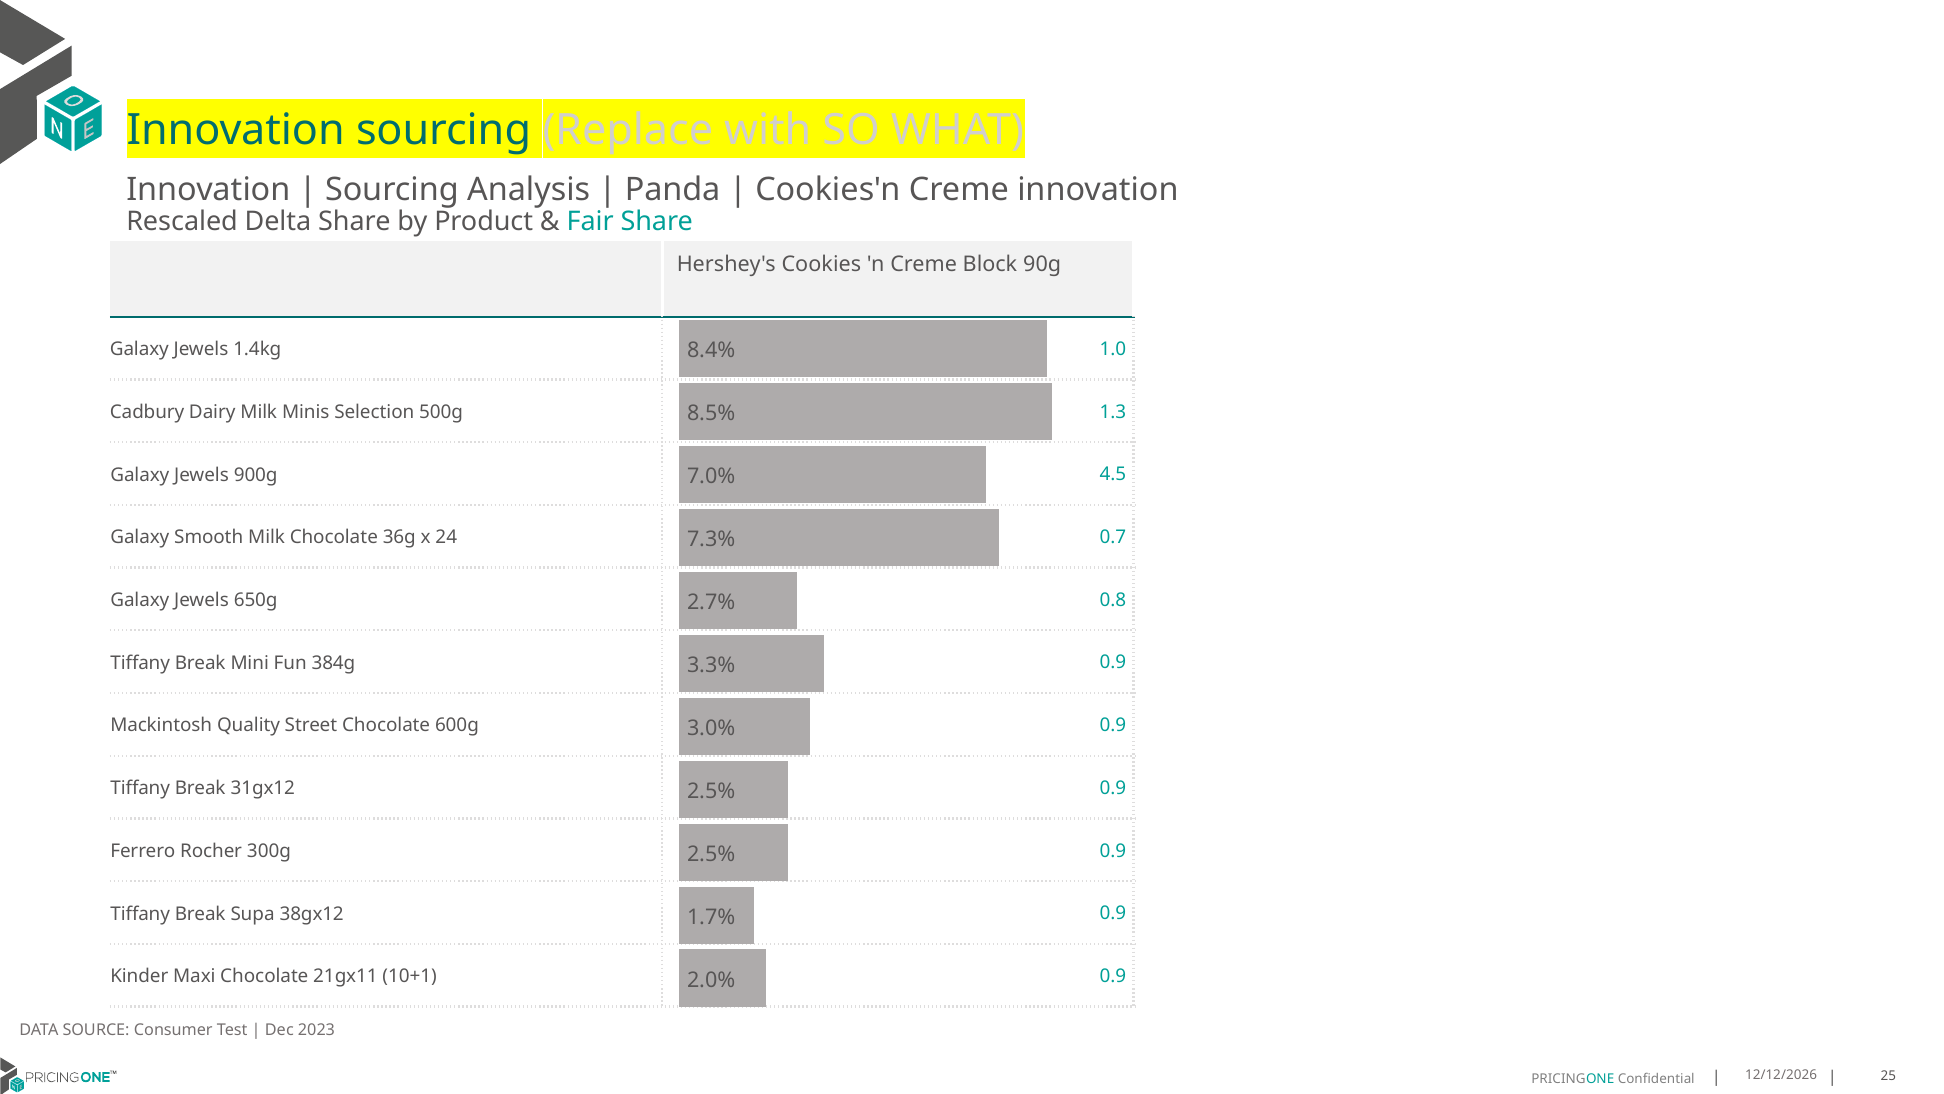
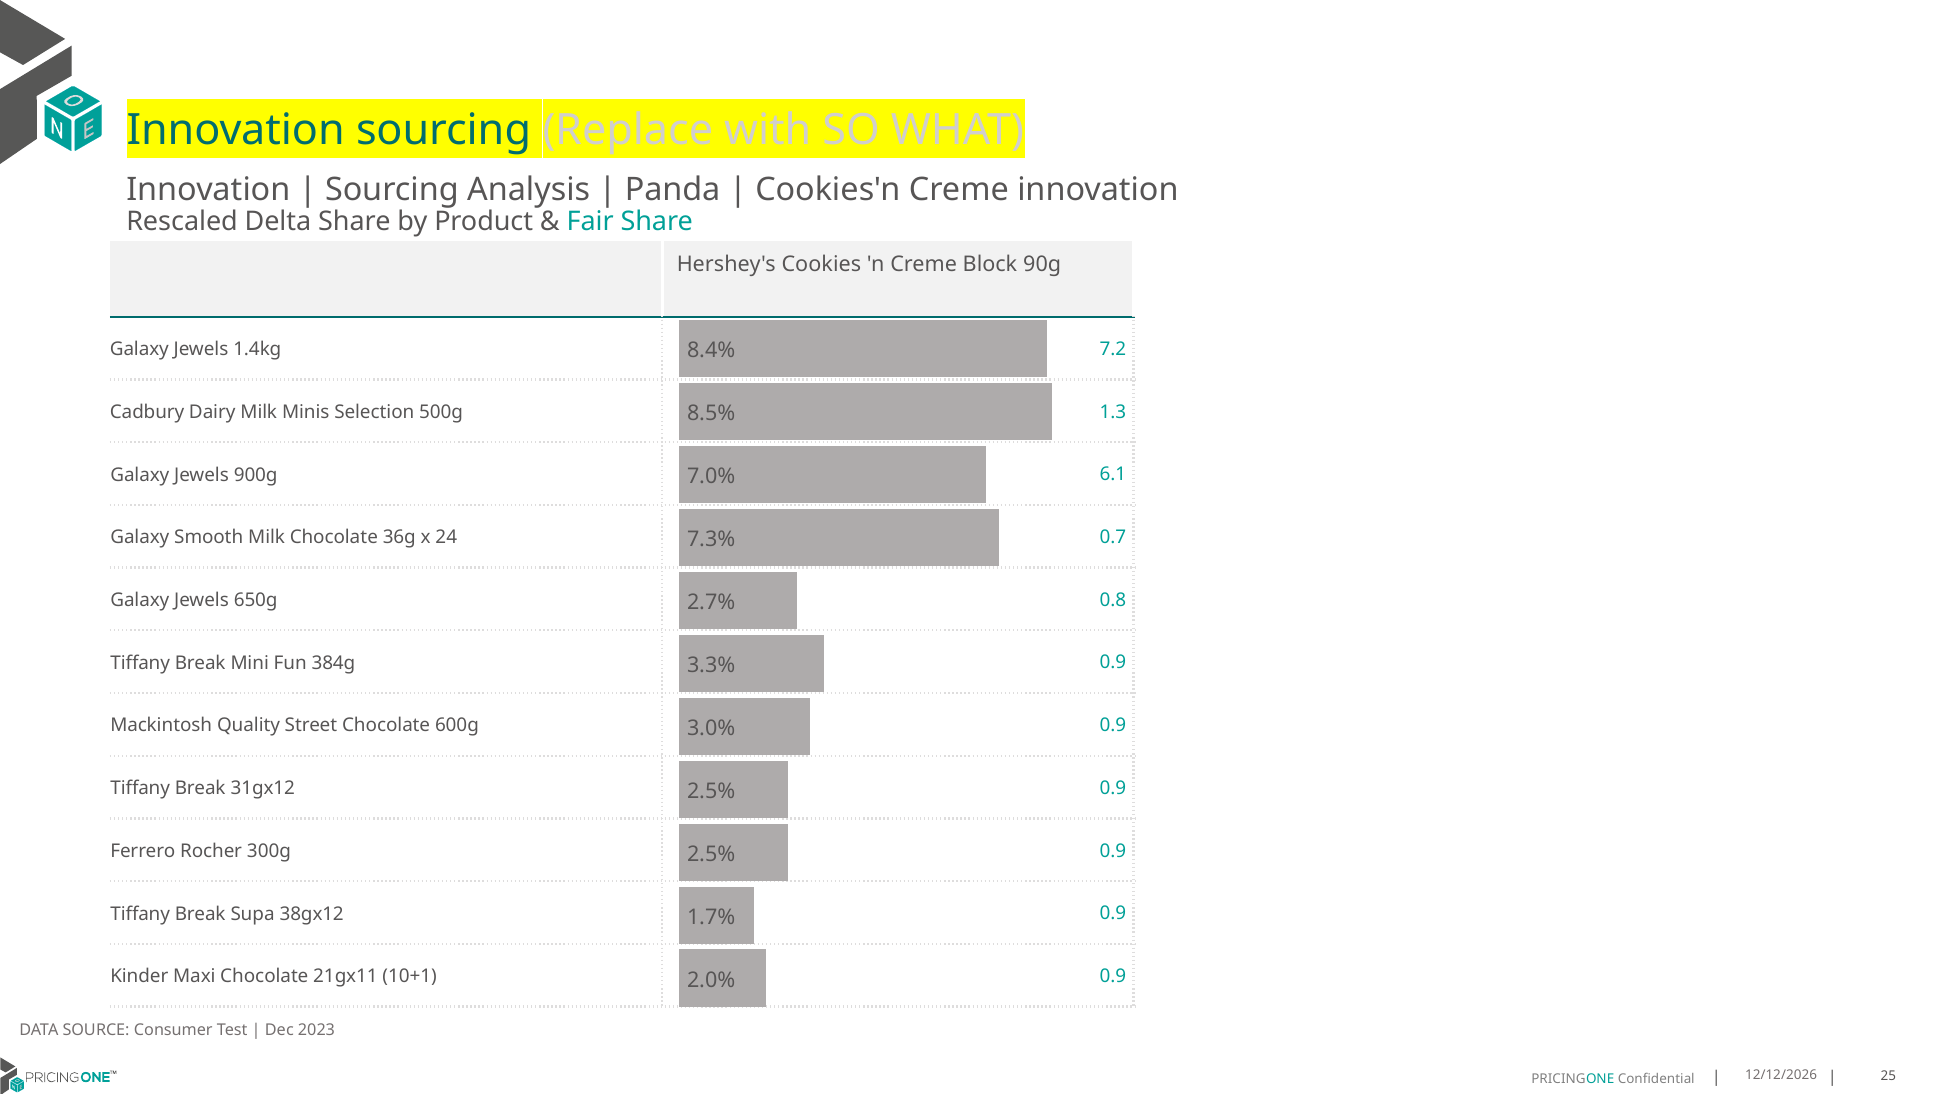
1.0: 1.0 -> 7.2
4.5: 4.5 -> 6.1
